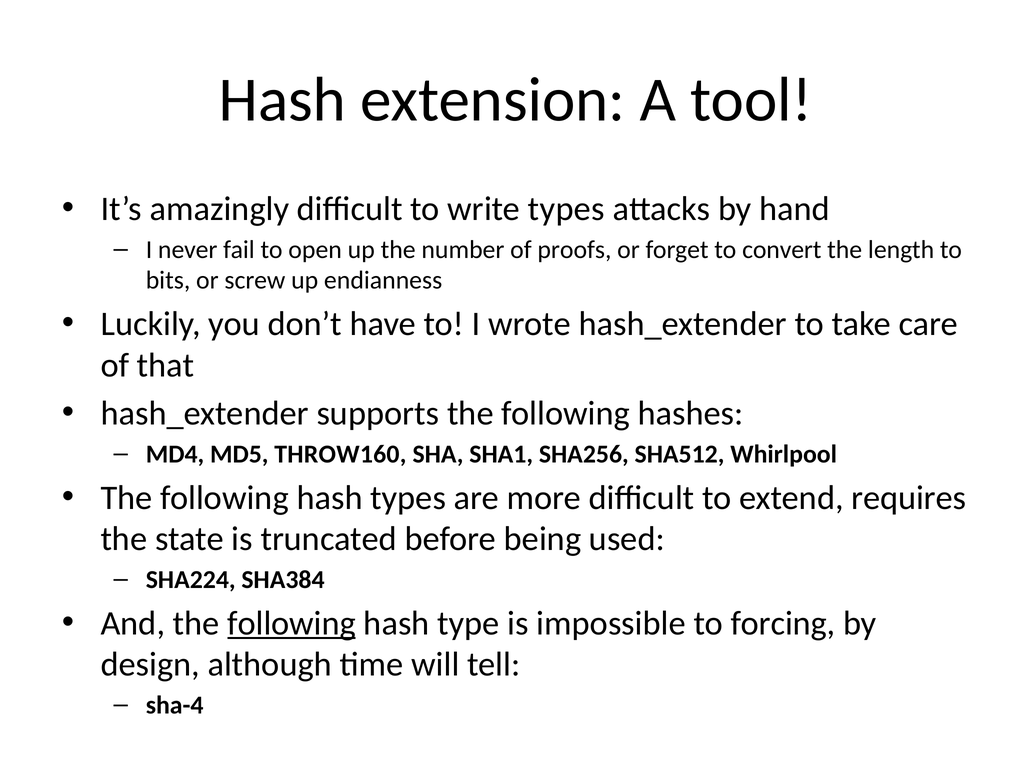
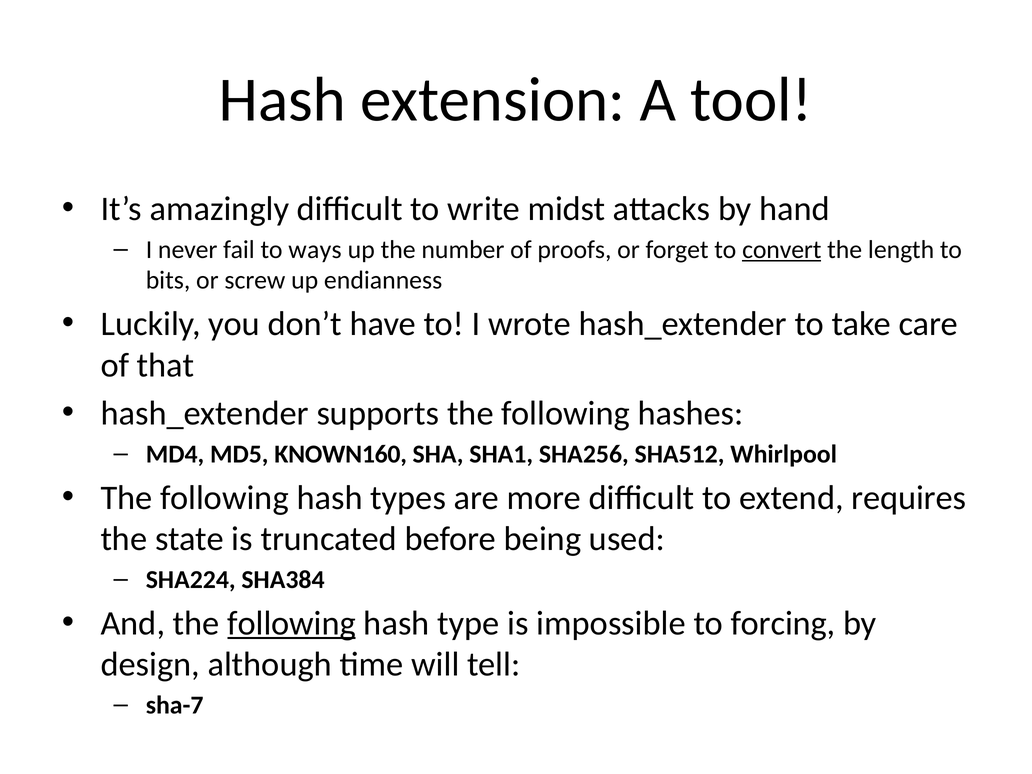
write types: types -> midst
open: open -> ways
convert underline: none -> present
THROW160: THROW160 -> KNOWN160
sha-4: sha-4 -> sha-7
